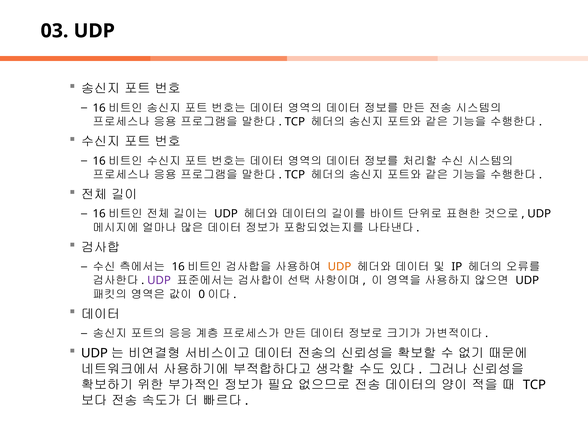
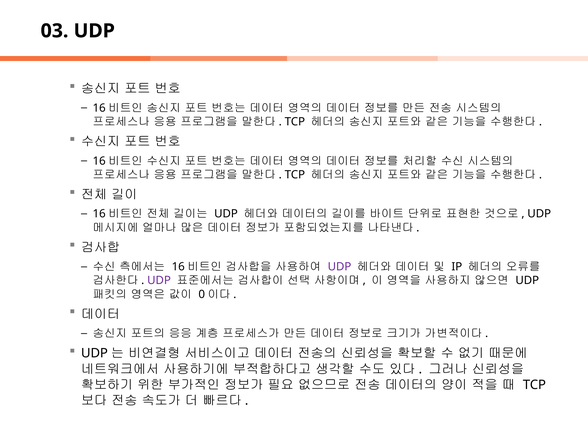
UDP at (340, 267) colour: orange -> purple
